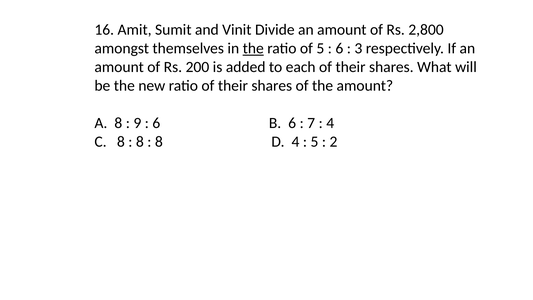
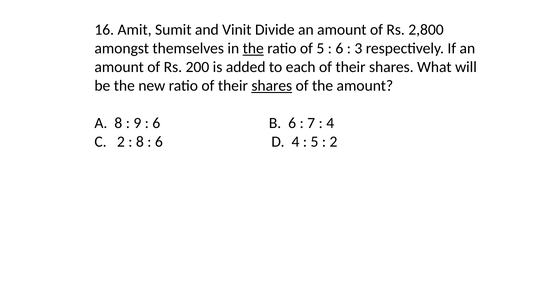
shares at (272, 86) underline: none -> present
8 at (121, 142): 8 -> 2
8 at (159, 142): 8 -> 6
